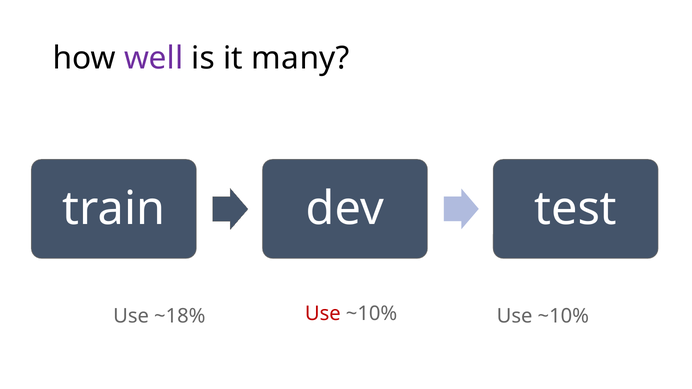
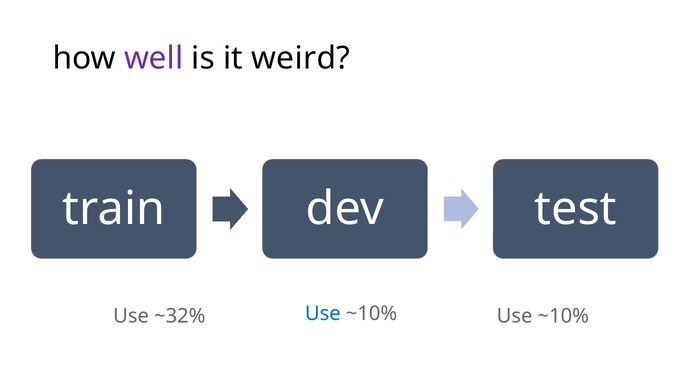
many: many -> weird
Use at (323, 314) colour: red -> blue
~18%: ~18% -> ~32%
